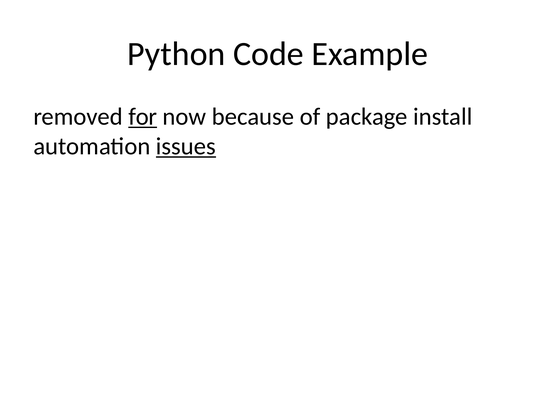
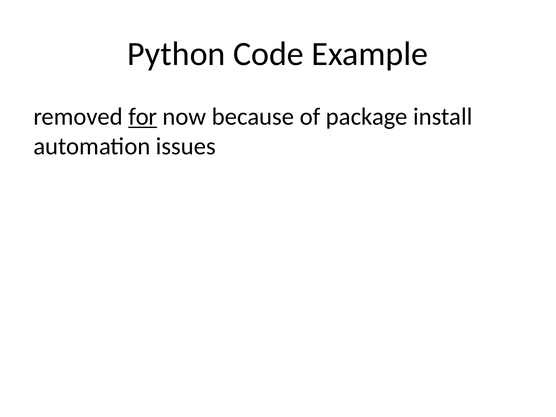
issues underline: present -> none
